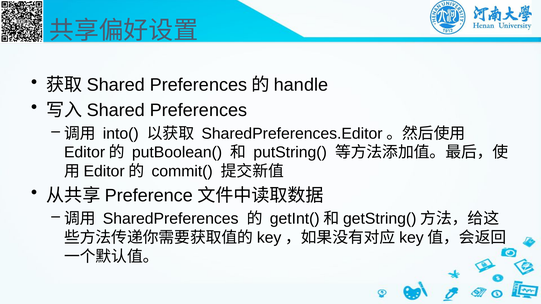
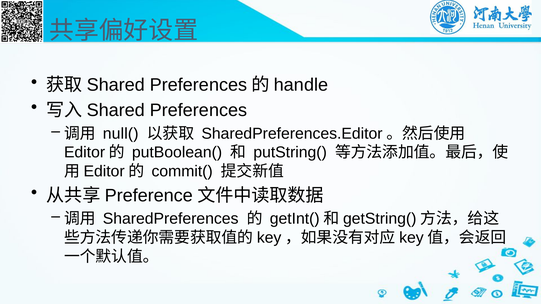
into(: into( -> null(
